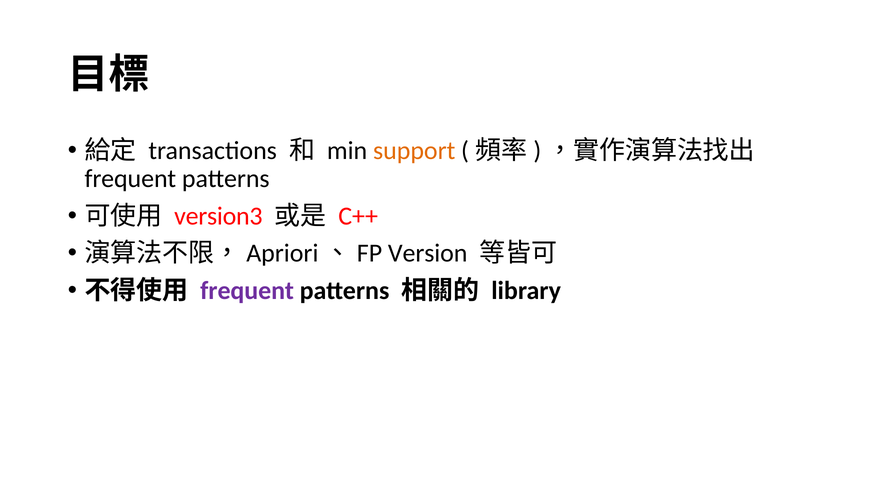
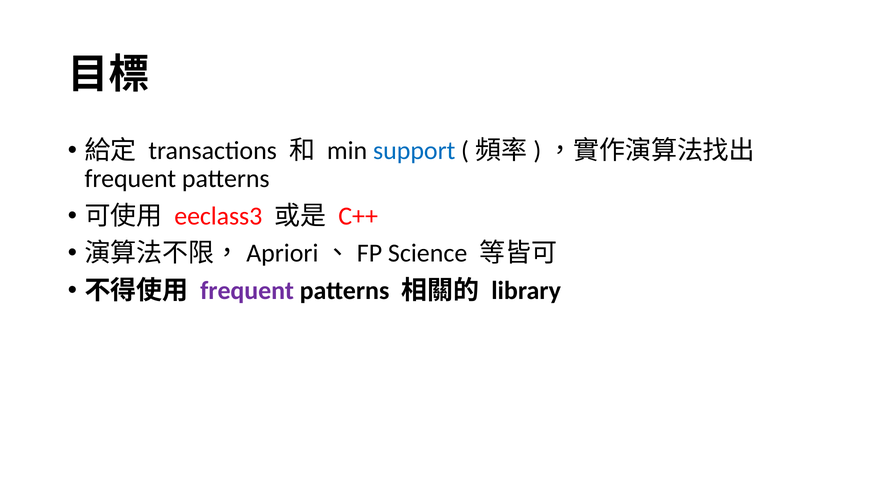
support colour: orange -> blue
version3: version3 -> eeclass3
Version: Version -> Science
